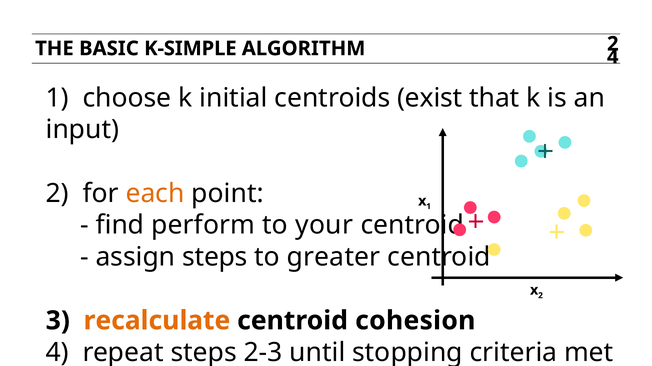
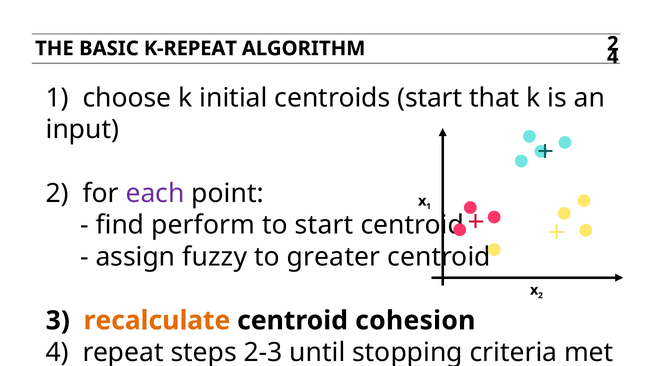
K-SIMPLE: K-SIMPLE -> K-REPEAT
centroids exist: exist -> start
each colour: orange -> purple
to your: your -> start
assign steps: steps -> fuzzy
